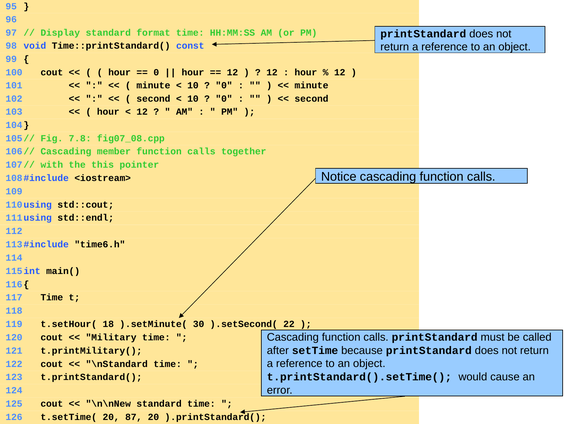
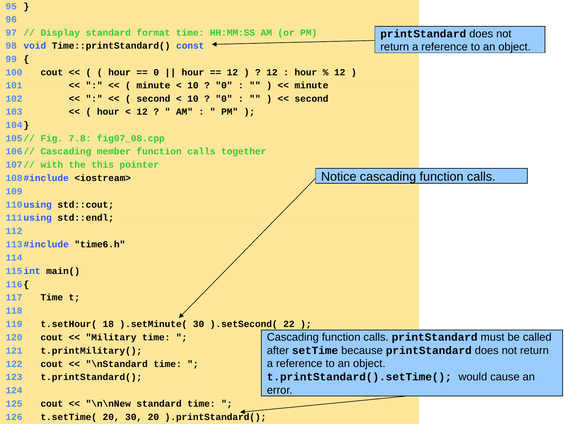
20 87: 87 -> 30
